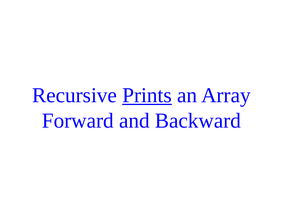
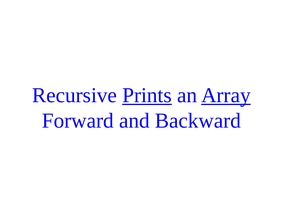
Array underline: none -> present
